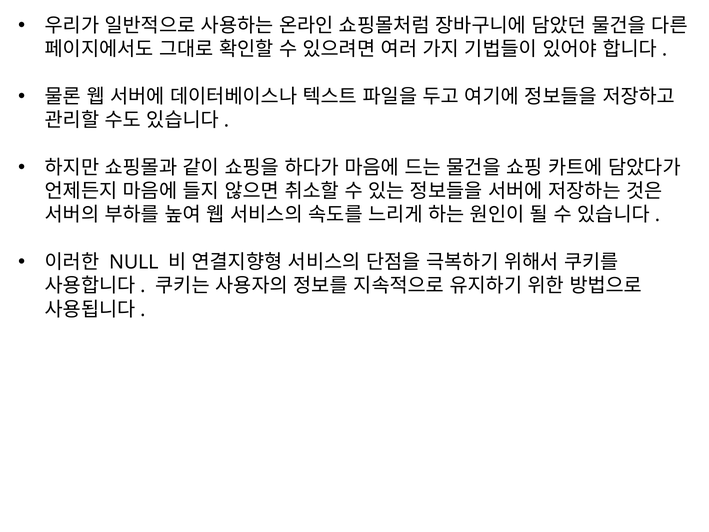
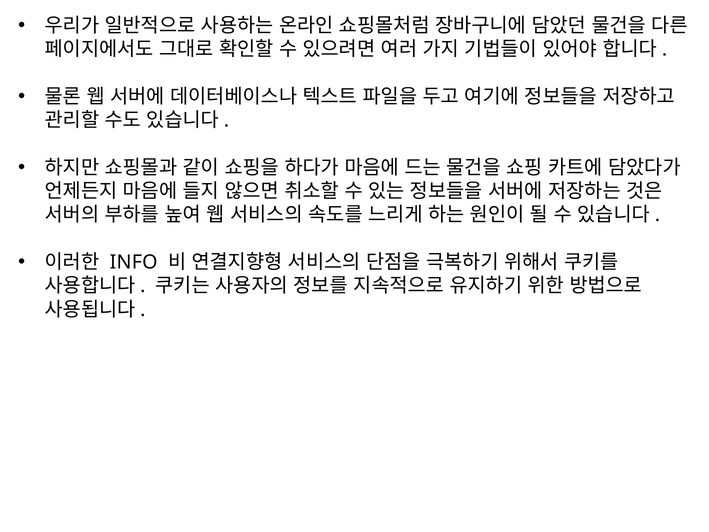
NULL: NULL -> INFO
